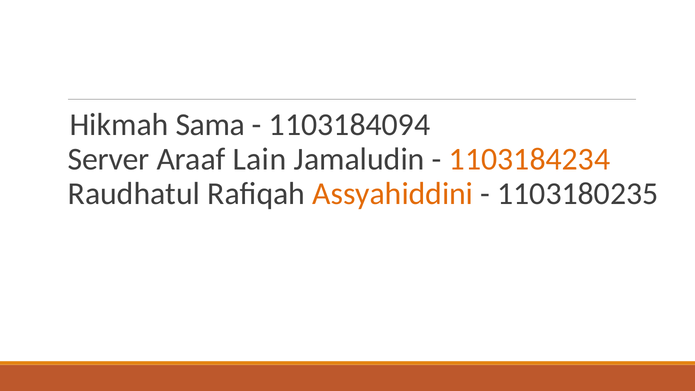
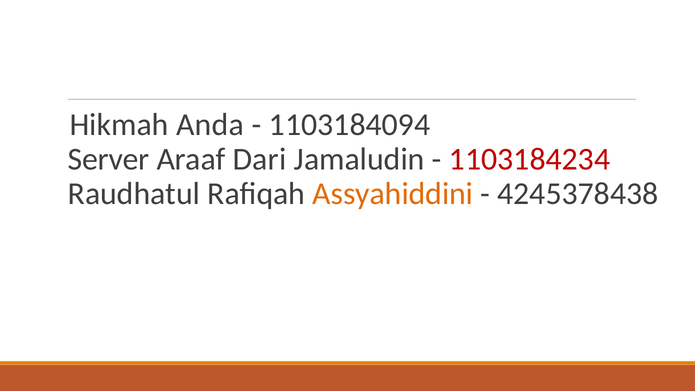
Sama: Sama -> Anda
Lain: Lain -> Dari
1103184234 colour: orange -> red
1103180235: 1103180235 -> 4245378438
